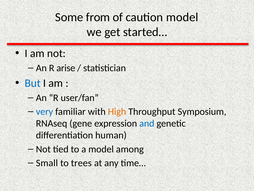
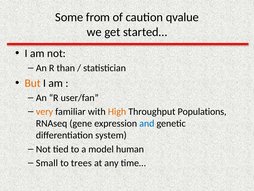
caution model: model -> qvalue
arise: arise -> than
But colour: blue -> orange
very colour: blue -> orange
Symposium: Symposium -> Populations
human: human -> system
among: among -> human
